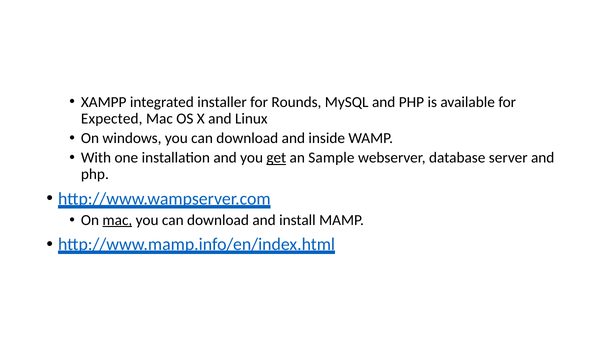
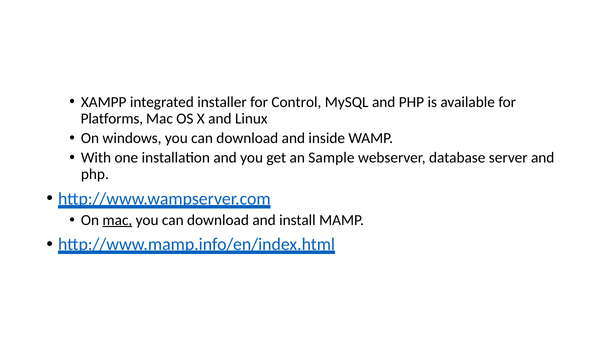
Rounds: Rounds -> Control
Expected: Expected -> Platforms
get underline: present -> none
